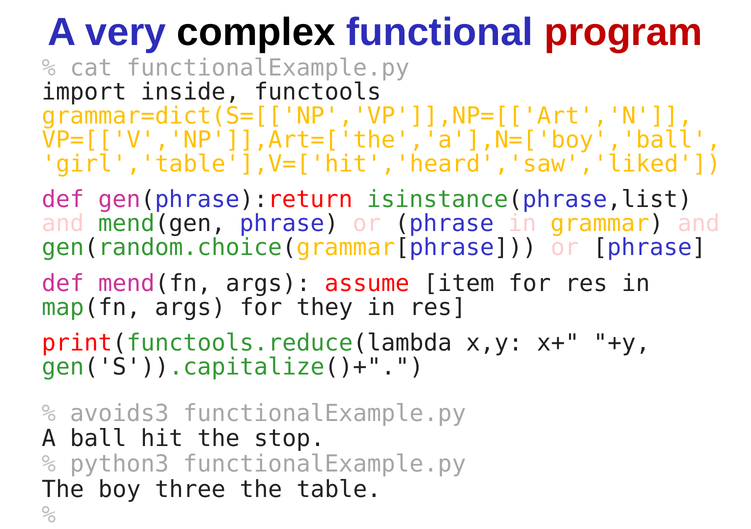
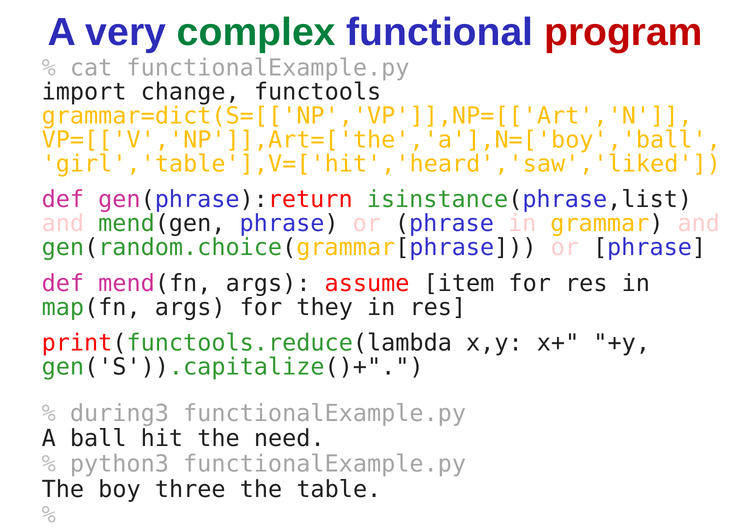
complex colour: black -> green
inside: inside -> change
avoids3: avoids3 -> during3
stop: stop -> need
